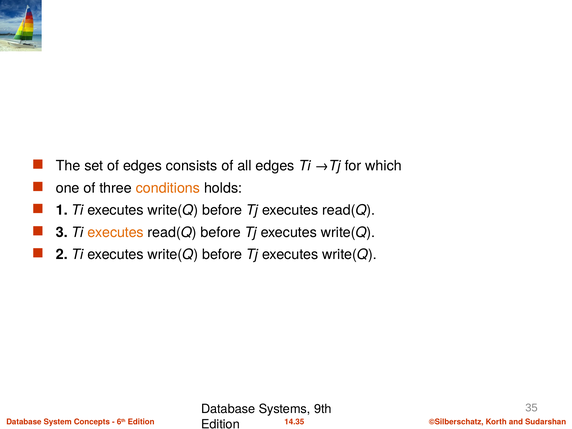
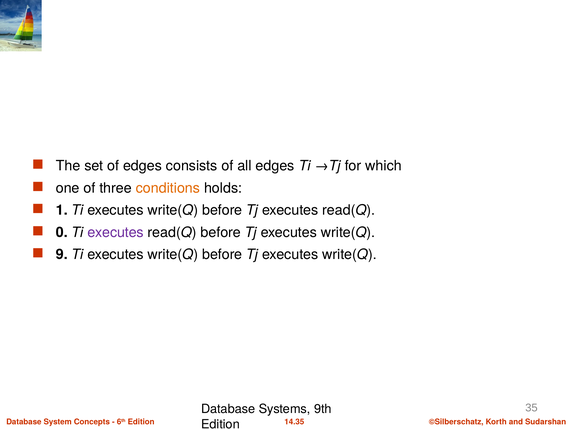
3: 3 -> 0
executes at (116, 232) colour: orange -> purple
2: 2 -> 9
